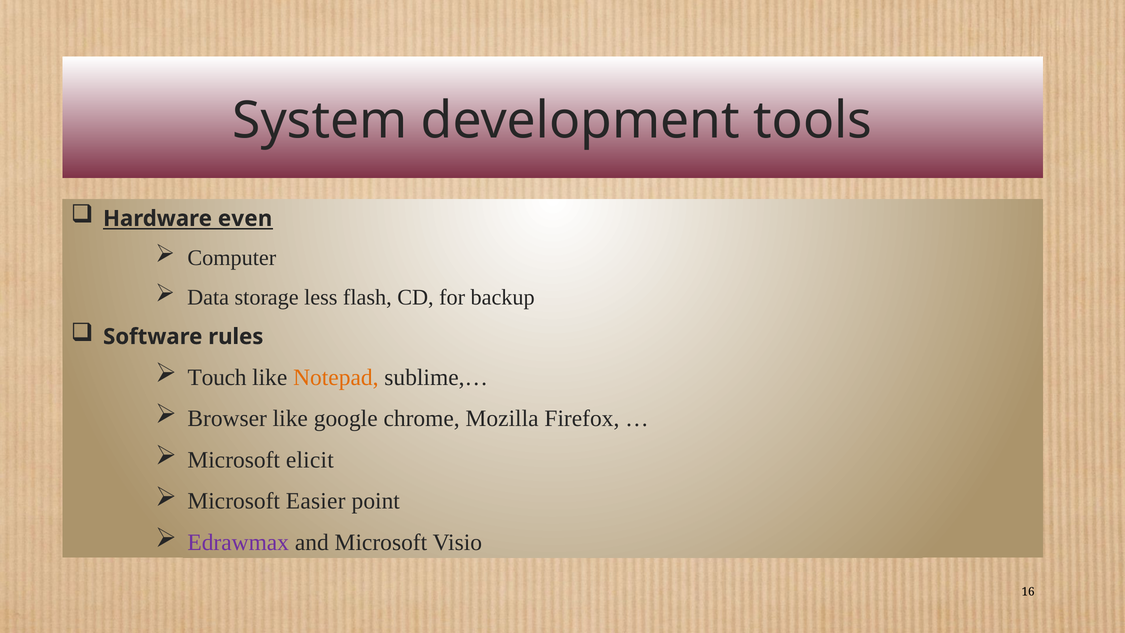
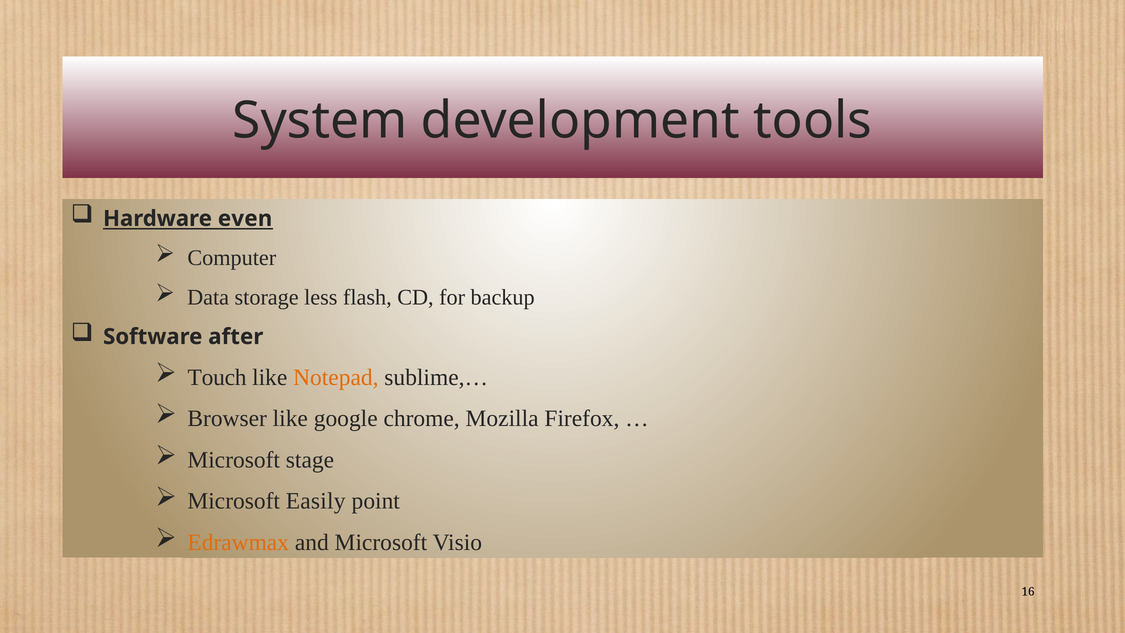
rules: rules -> after
elicit: elicit -> stage
Easier: Easier -> Easily
Edrawmax colour: purple -> orange
